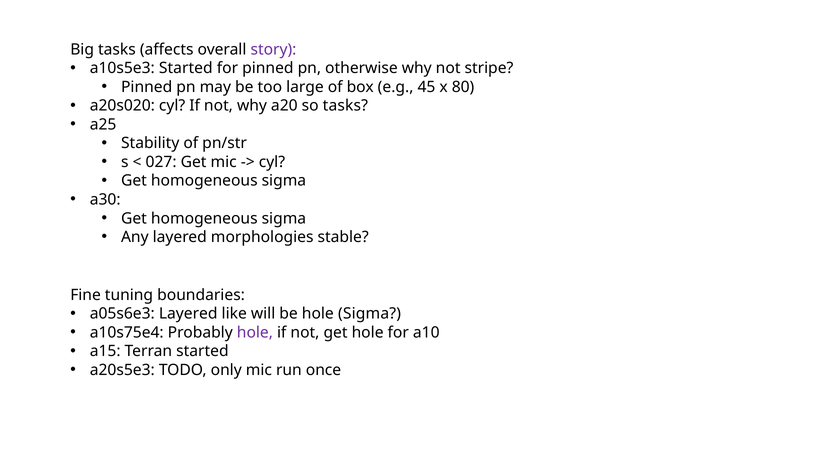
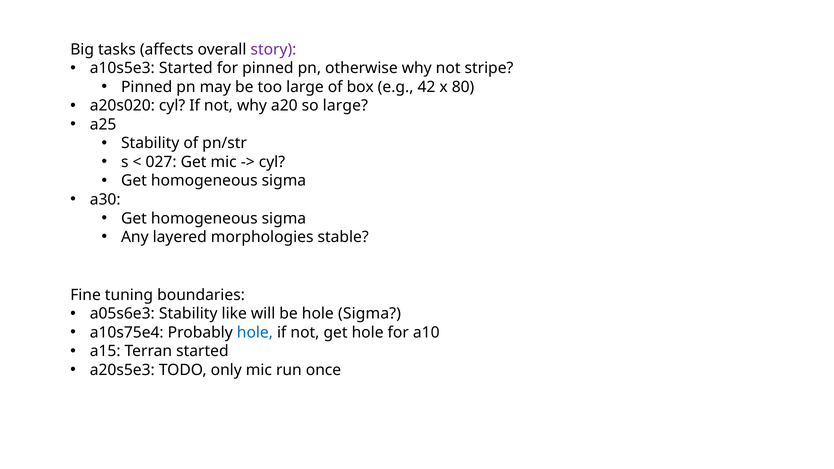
45: 45 -> 42
so tasks: tasks -> large
a05s6e3 Layered: Layered -> Stability
hole at (255, 333) colour: purple -> blue
